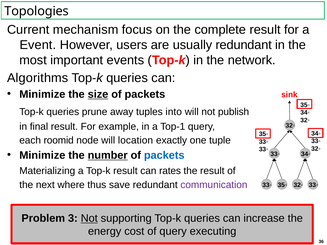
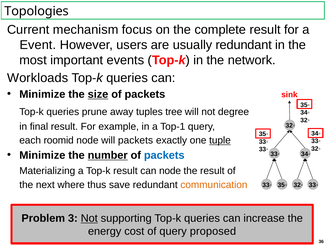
Algorithms: Algorithms -> Workloads
into: into -> tree
publish: publish -> degree
will location: location -> packets
tuple underline: none -> present
can rates: rates -> node
communication colour: purple -> orange
executing: executing -> proposed
